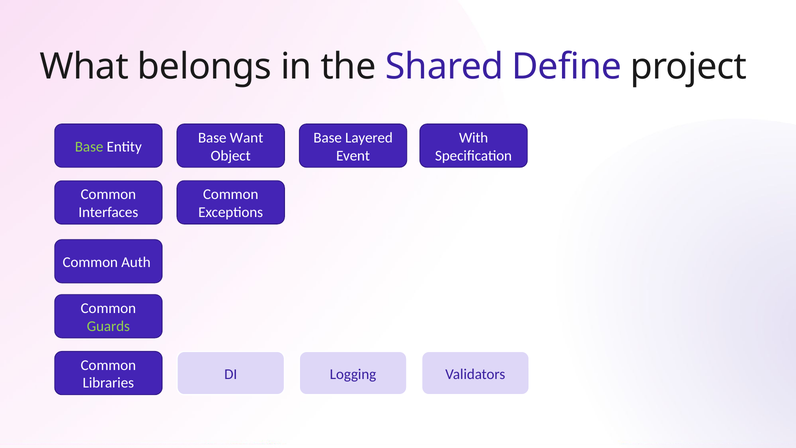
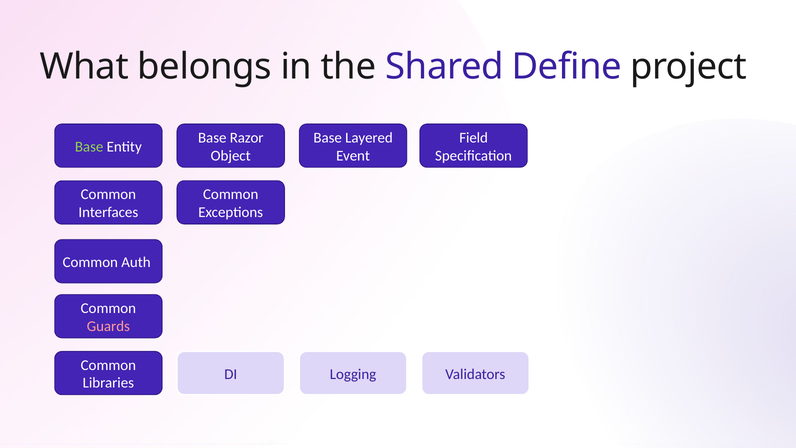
Want: Want -> Razor
With: With -> Field
Guards colour: light green -> pink
